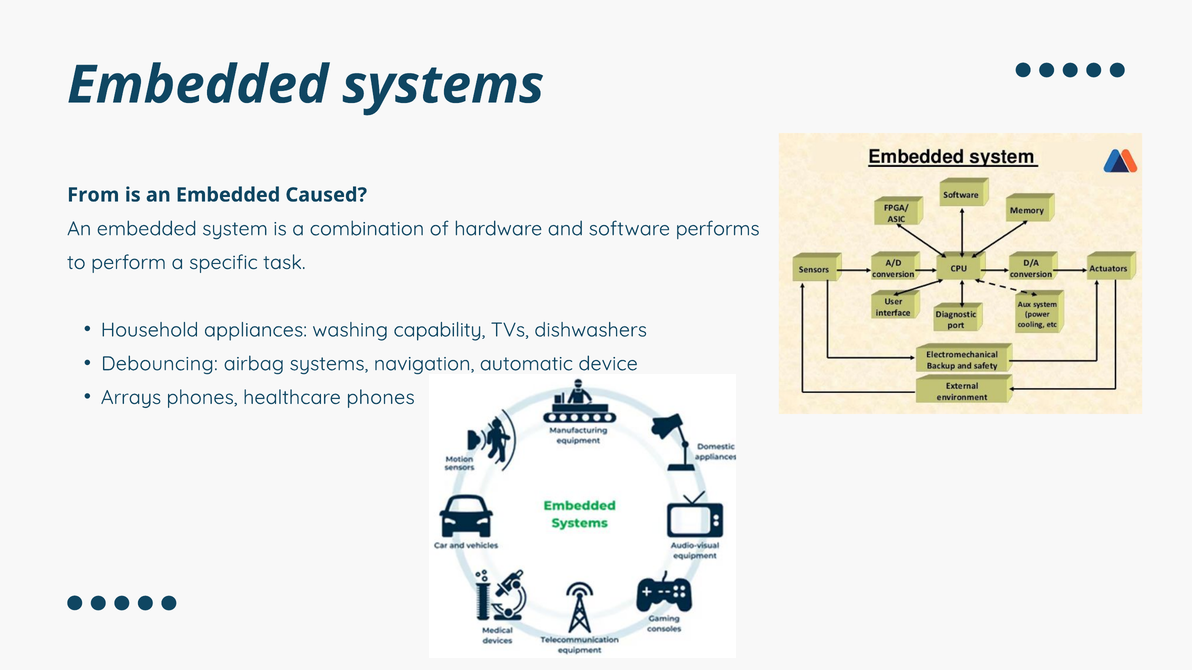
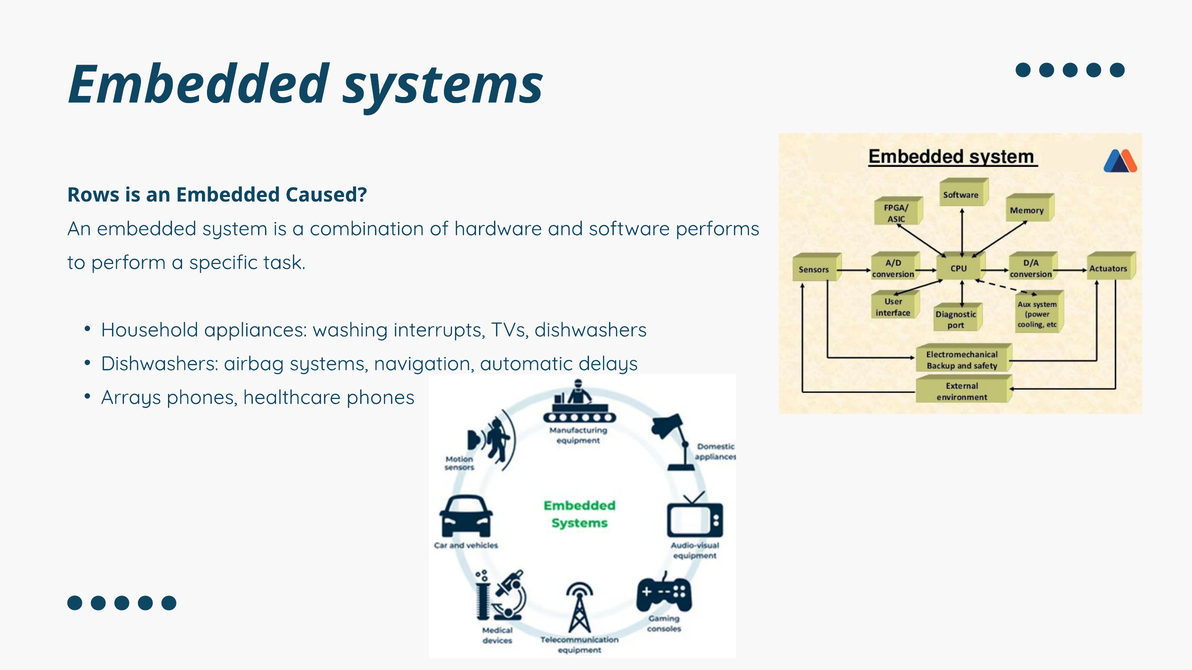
From: From -> Rows
capability: capability -> interrupts
Debouncing at (159, 364): Debouncing -> Dishwashers
device: device -> delays
